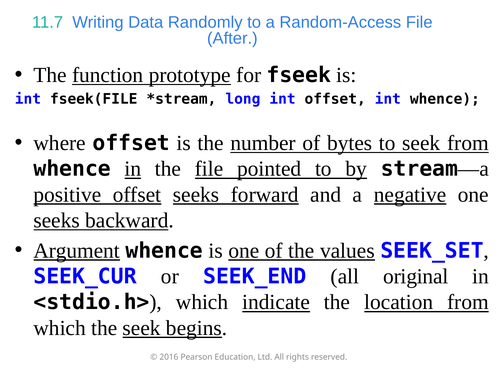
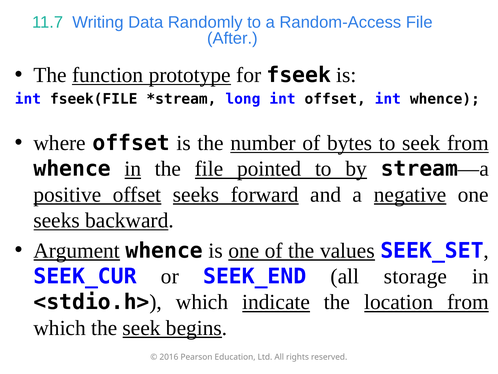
original: original -> storage
